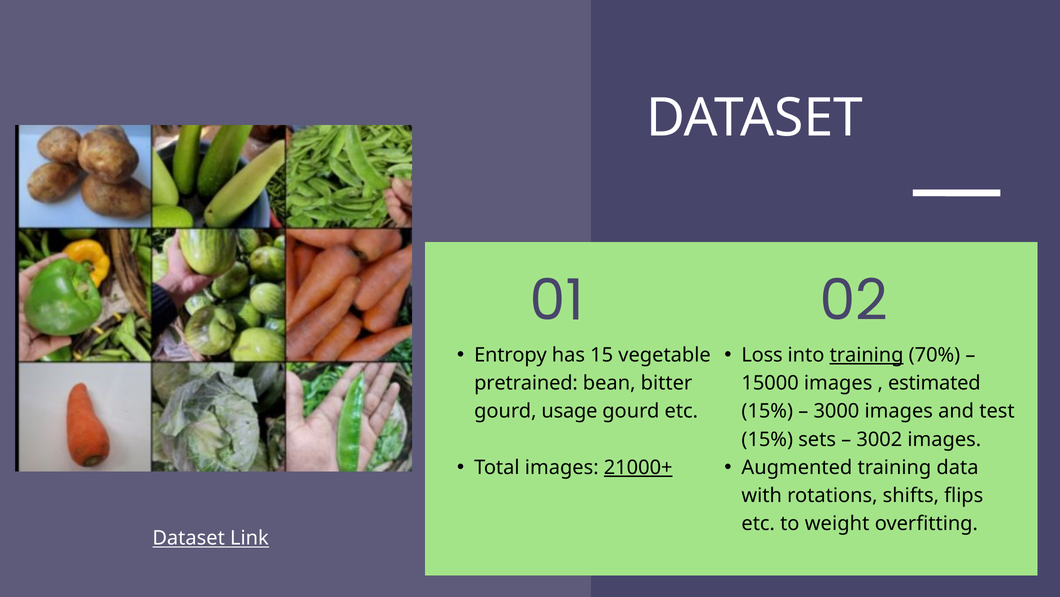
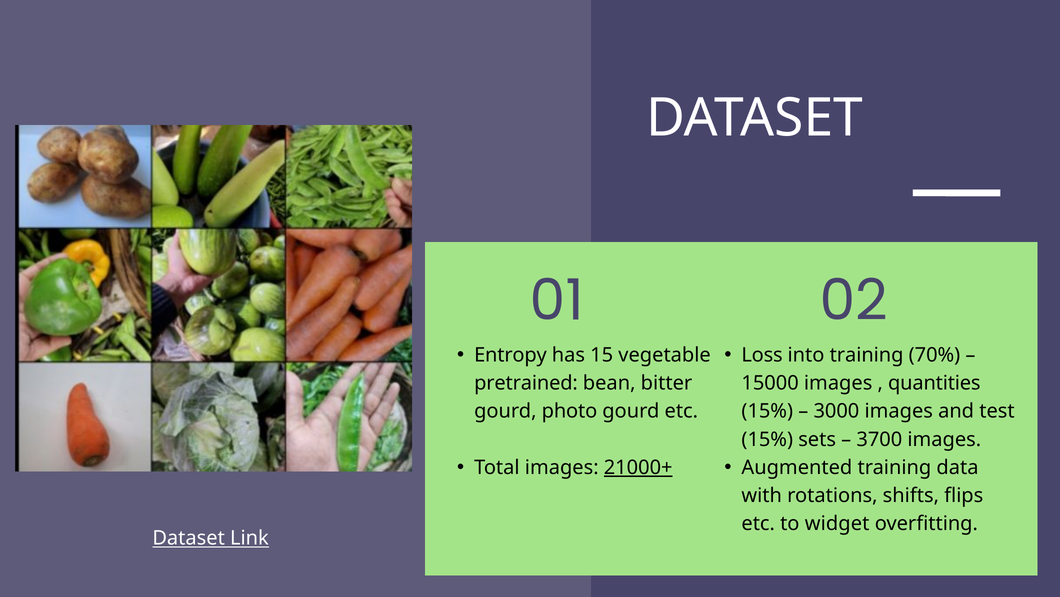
training at (867, 355) underline: present -> none
estimated: estimated -> quantities
usage: usage -> photo
3002: 3002 -> 3700
weight: weight -> widget
